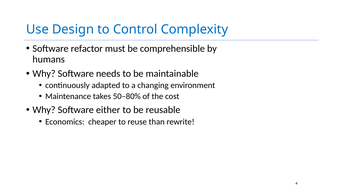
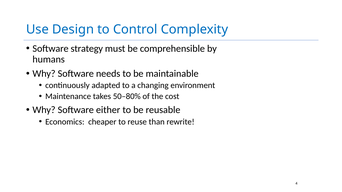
refactor: refactor -> strategy
